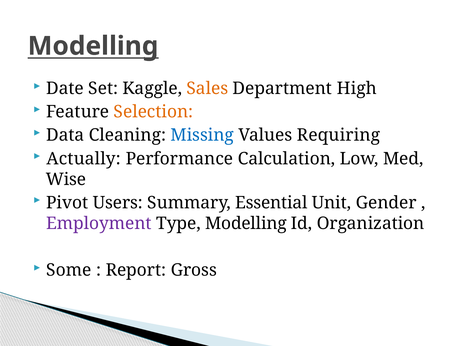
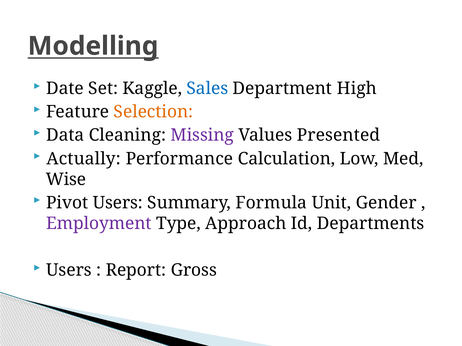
Sales colour: orange -> blue
Missing colour: blue -> purple
Requiring: Requiring -> Presented
Essential: Essential -> Formula
Type Modelling: Modelling -> Approach
Organization: Organization -> Departments
Some at (69, 271): Some -> Users
